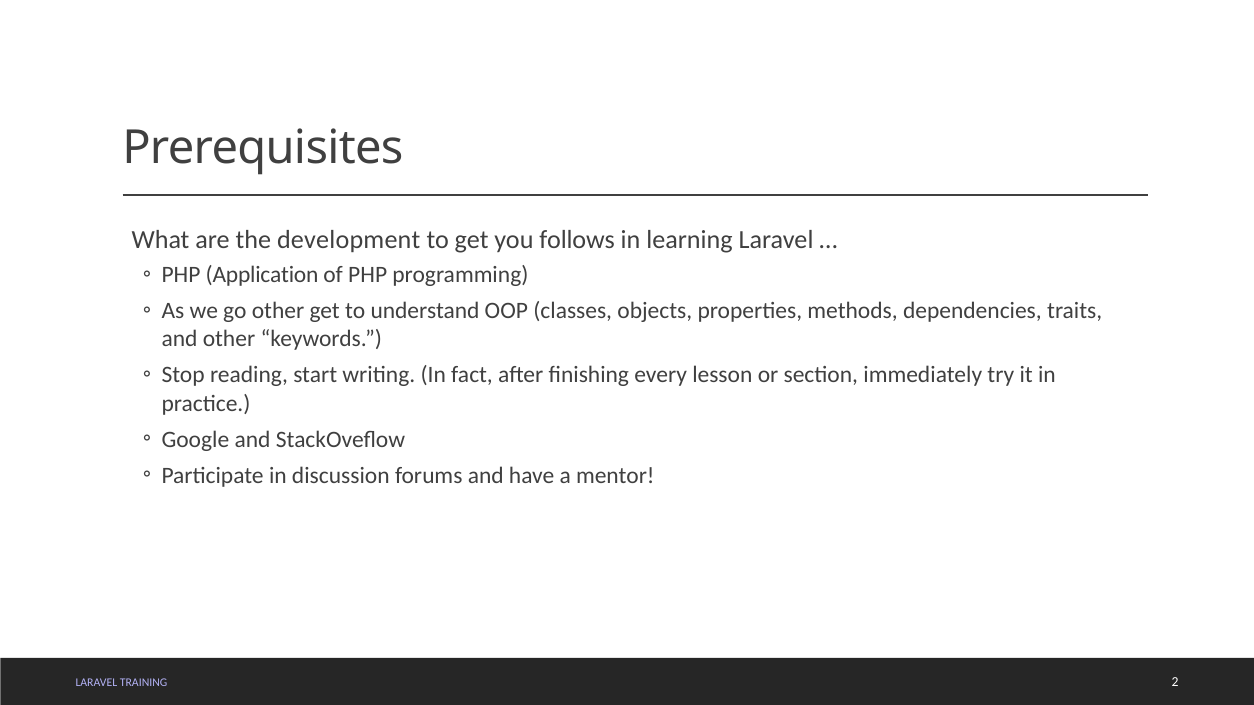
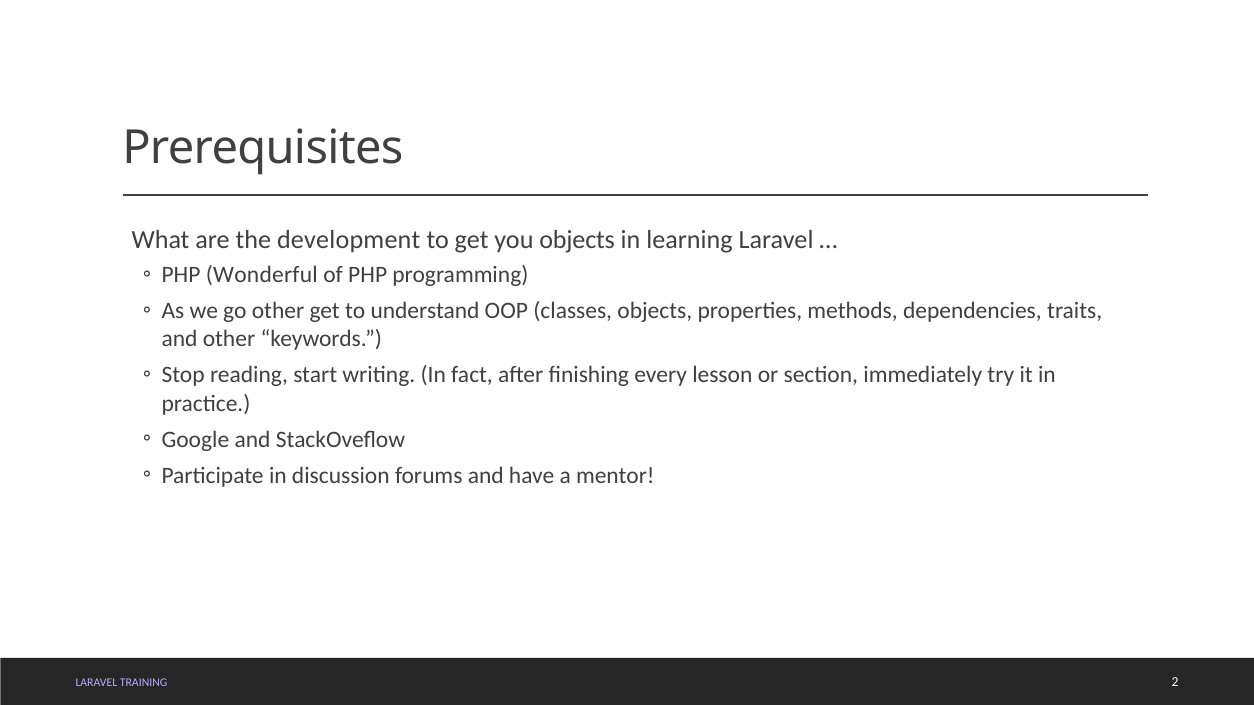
you follows: follows -> objects
Application: Application -> Wonderful
